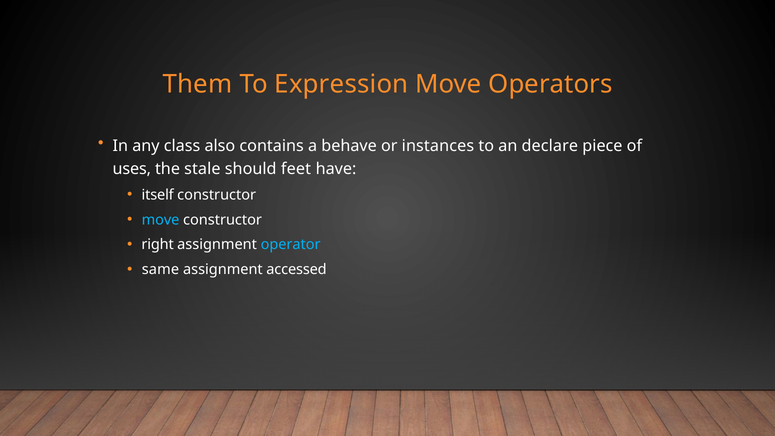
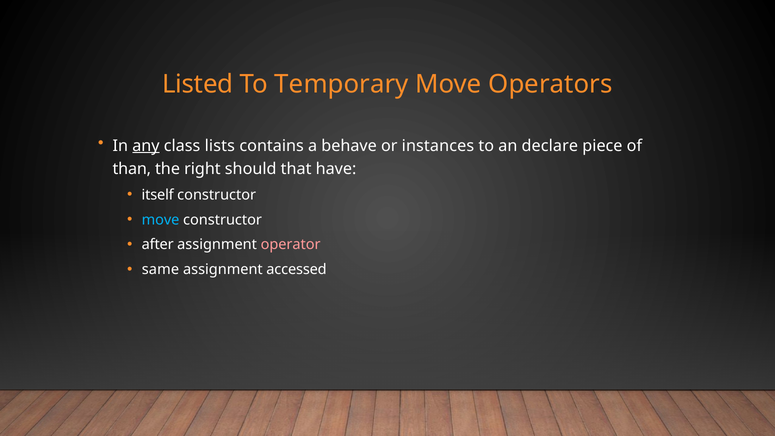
Them: Them -> Listed
Expression: Expression -> Temporary
any underline: none -> present
also: also -> lists
uses: uses -> than
stale: stale -> right
feet: feet -> that
right: right -> after
operator colour: light blue -> pink
